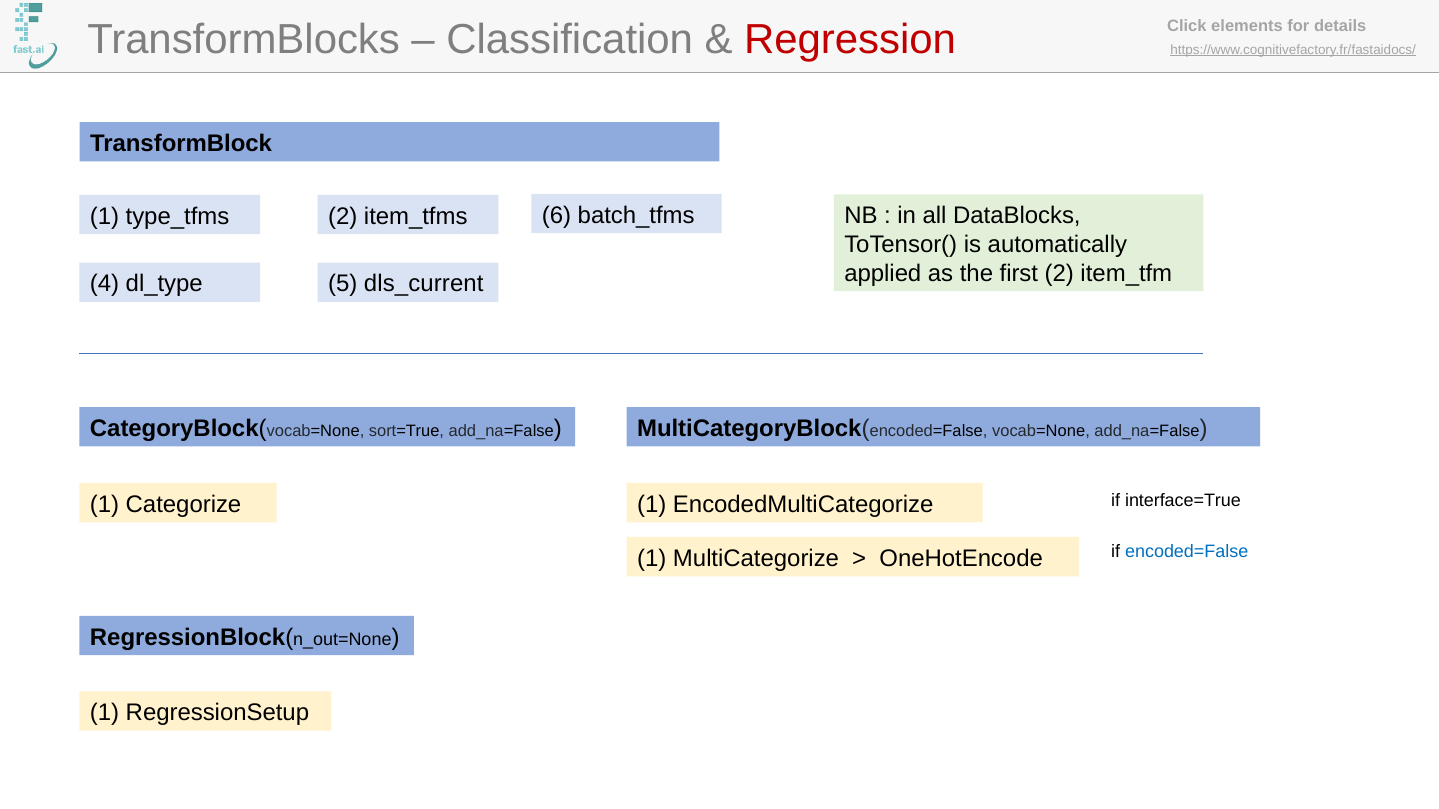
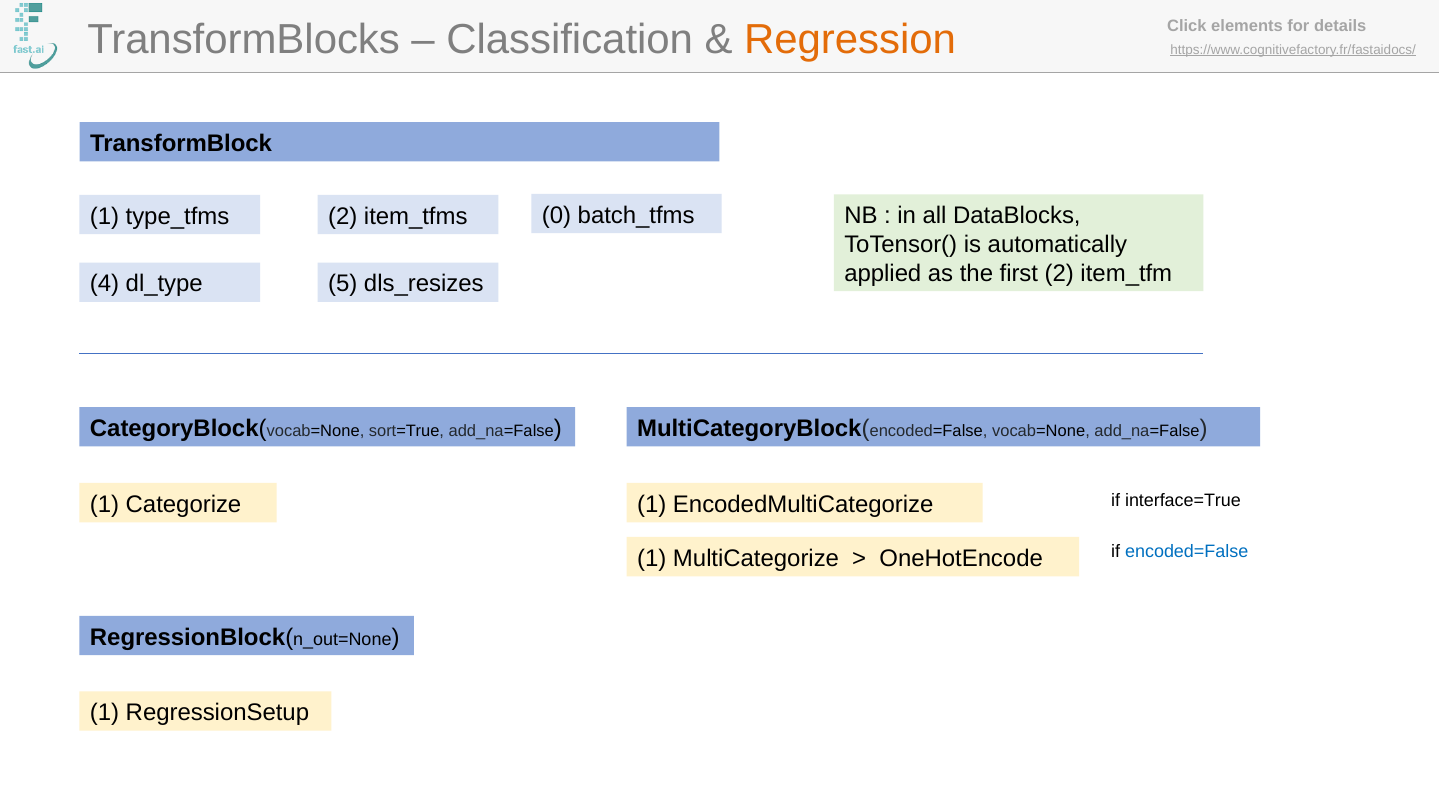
Regression colour: red -> orange
6: 6 -> 0
dls_current: dls_current -> dls_resizes
